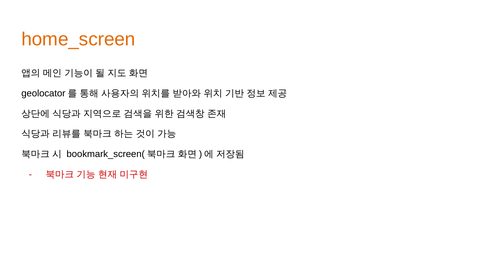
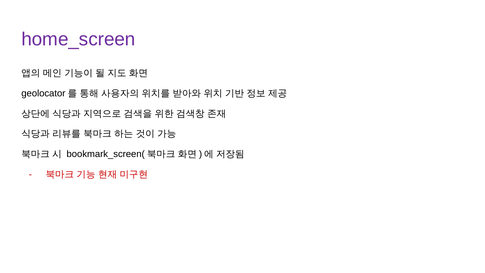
home_screen colour: orange -> purple
